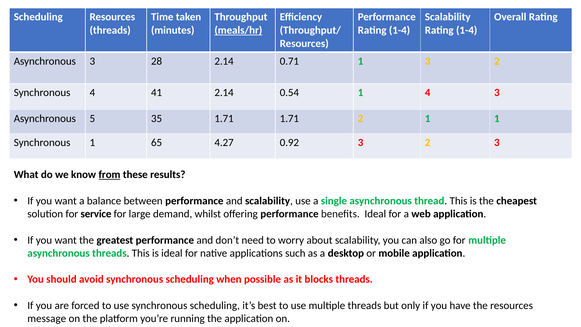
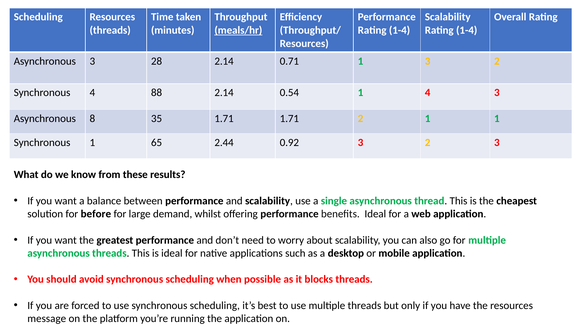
41: 41 -> 88
5: 5 -> 8
4.27: 4.27 -> 2.44
from underline: present -> none
service: service -> before
